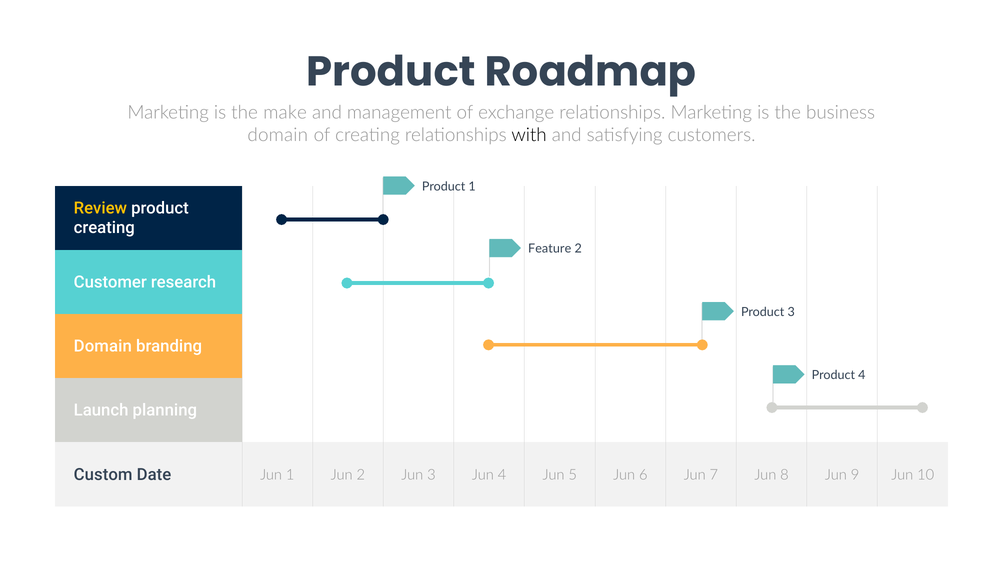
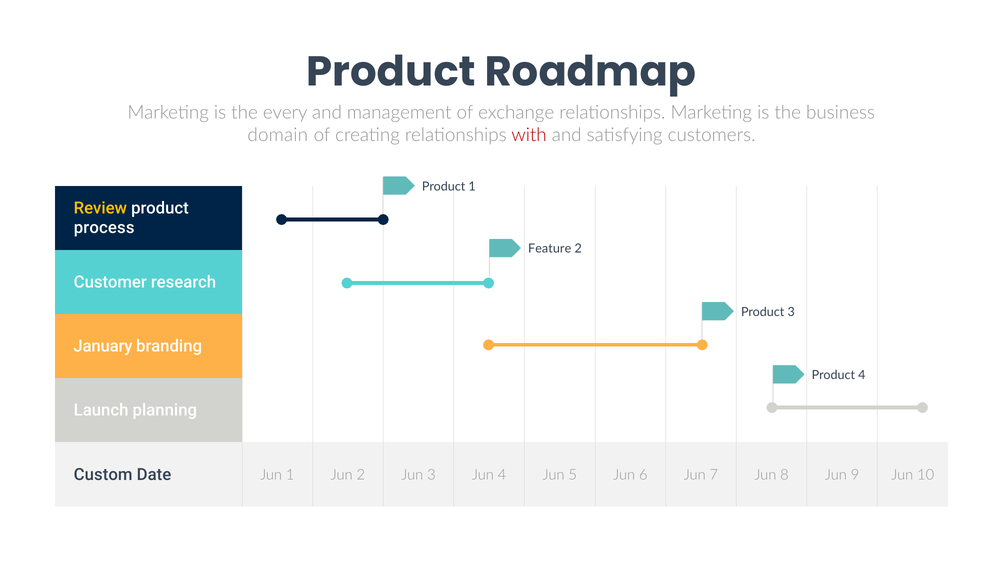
make: make -> every
with colour: black -> red
creating at (104, 228): creating -> process
Domain at (103, 347): Domain -> January
